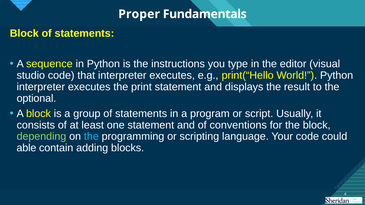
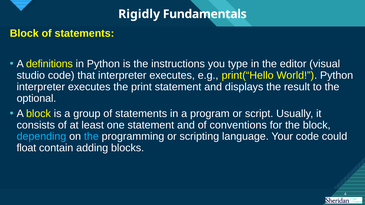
Proper: Proper -> Rigidly
sequence: sequence -> definitions
depending colour: light green -> light blue
able: able -> float
